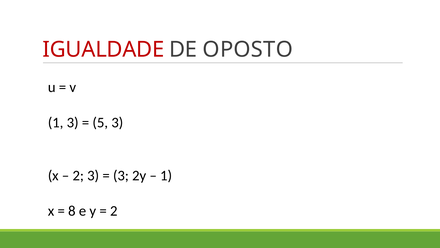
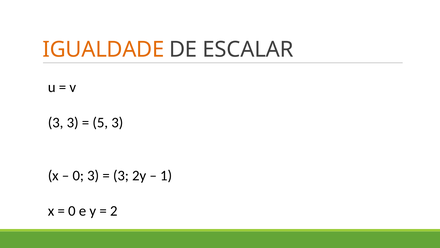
IGUALDADE colour: red -> orange
OPOSTO: OPOSTO -> ESCALAR
1 at (56, 122): 1 -> 3
2 at (78, 175): 2 -> 0
8 at (72, 210): 8 -> 0
